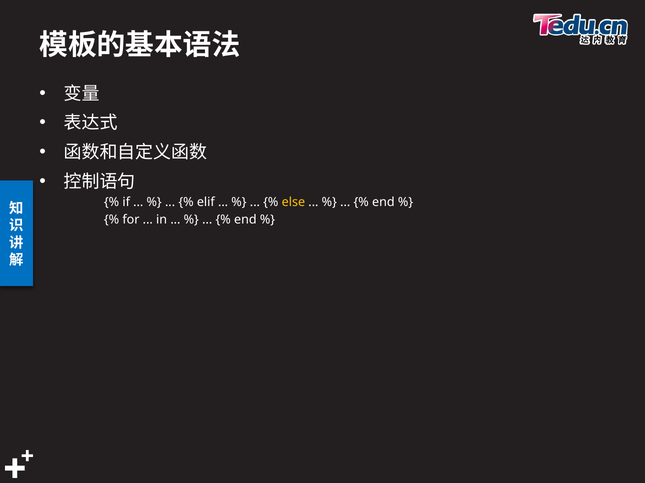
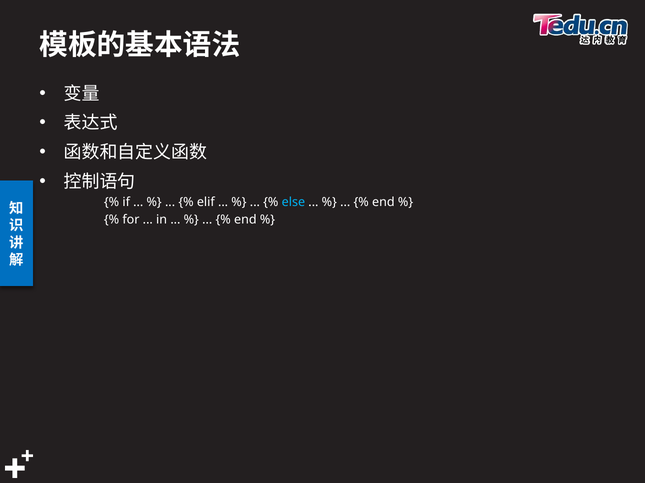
else colour: yellow -> light blue
